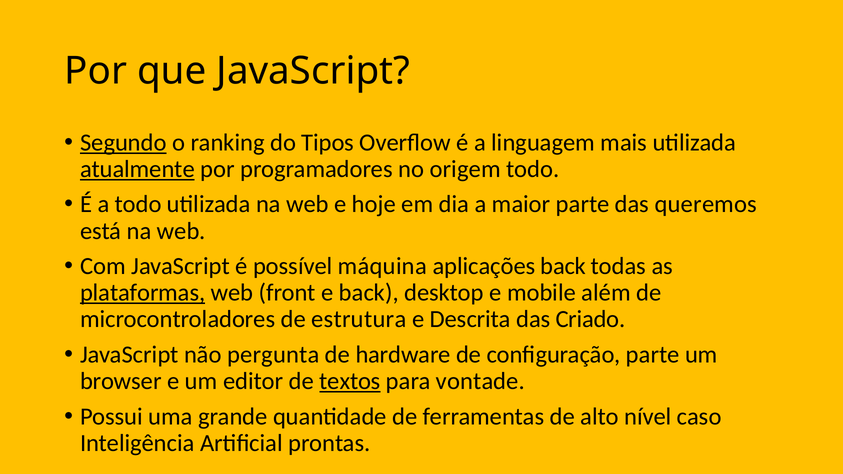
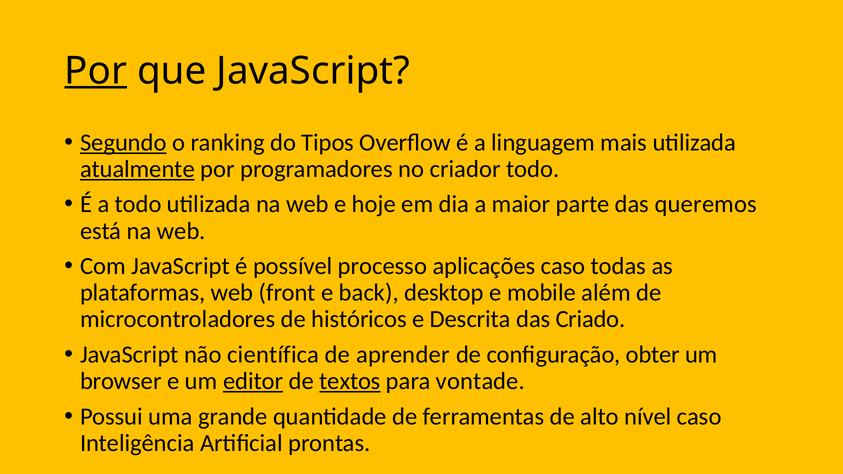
Por at (96, 71) underline: none -> present
origem: origem -> criador
máquina: máquina -> processo
aplicações back: back -> caso
plataformas underline: present -> none
estrutura: estrutura -> históricos
pergunta: pergunta -> científica
hardware: hardware -> aprender
configuração parte: parte -> obter
editor underline: none -> present
